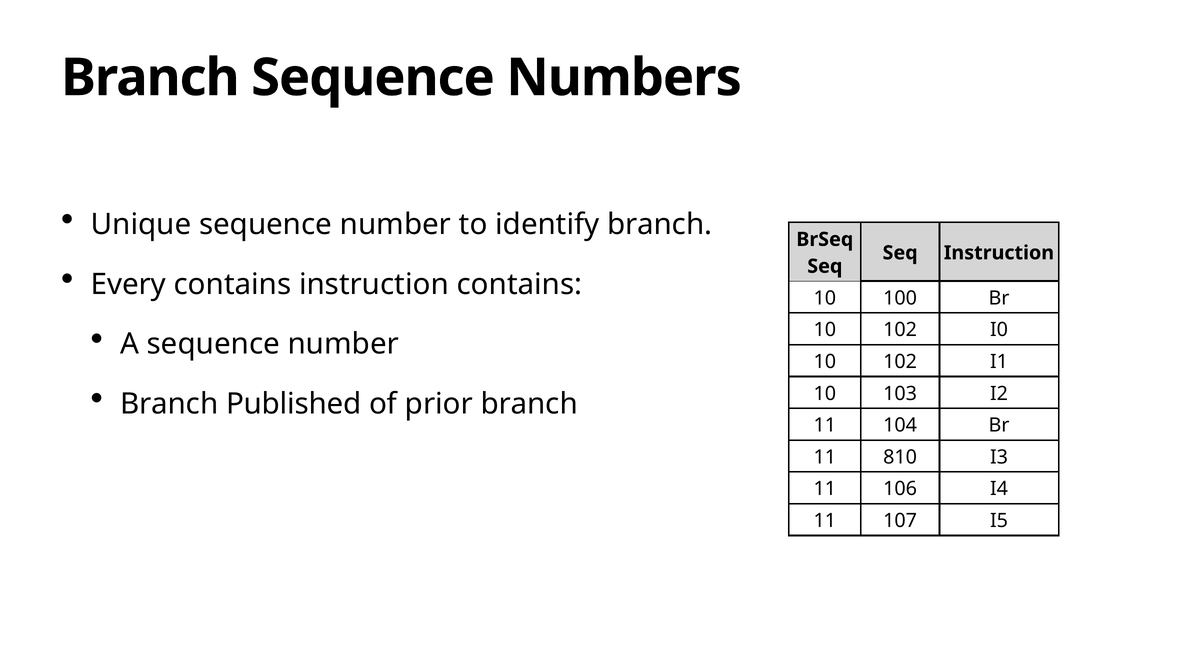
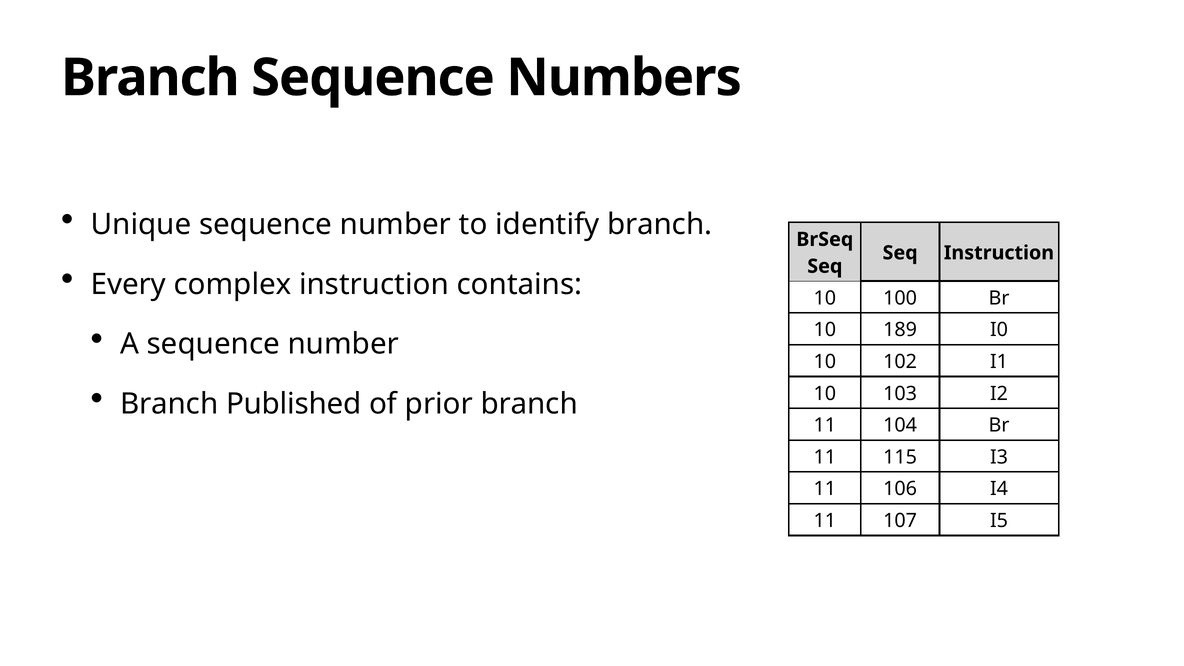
Every contains: contains -> complex
102 at (900, 330): 102 -> 189
810: 810 -> 115
